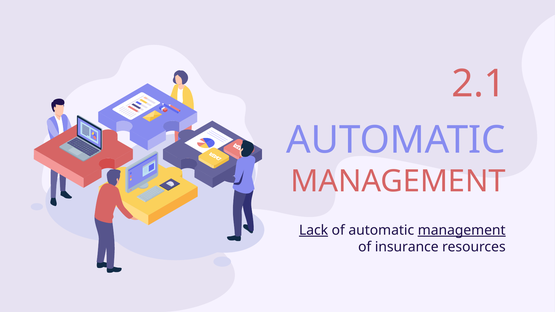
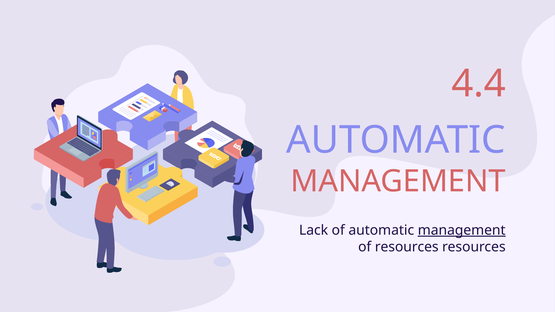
2.1: 2.1 -> 4.4
Lack underline: present -> none
of insurance: insurance -> resources
